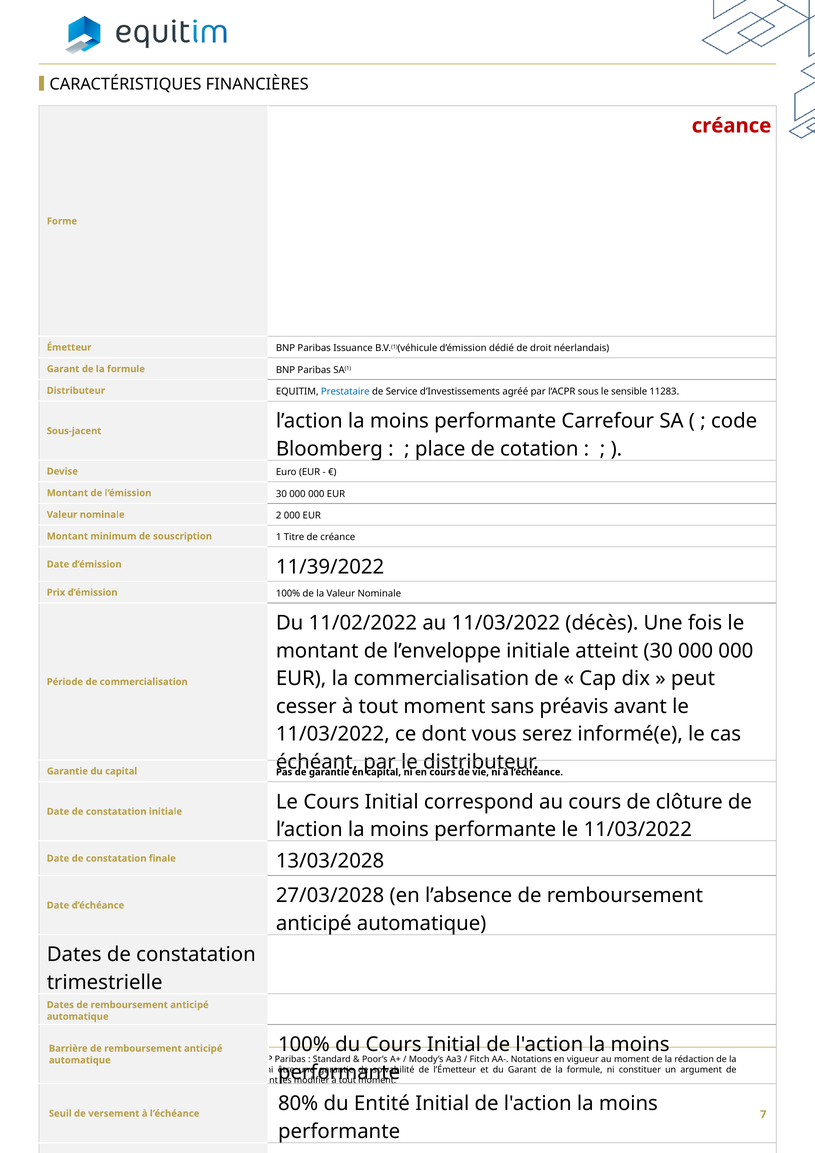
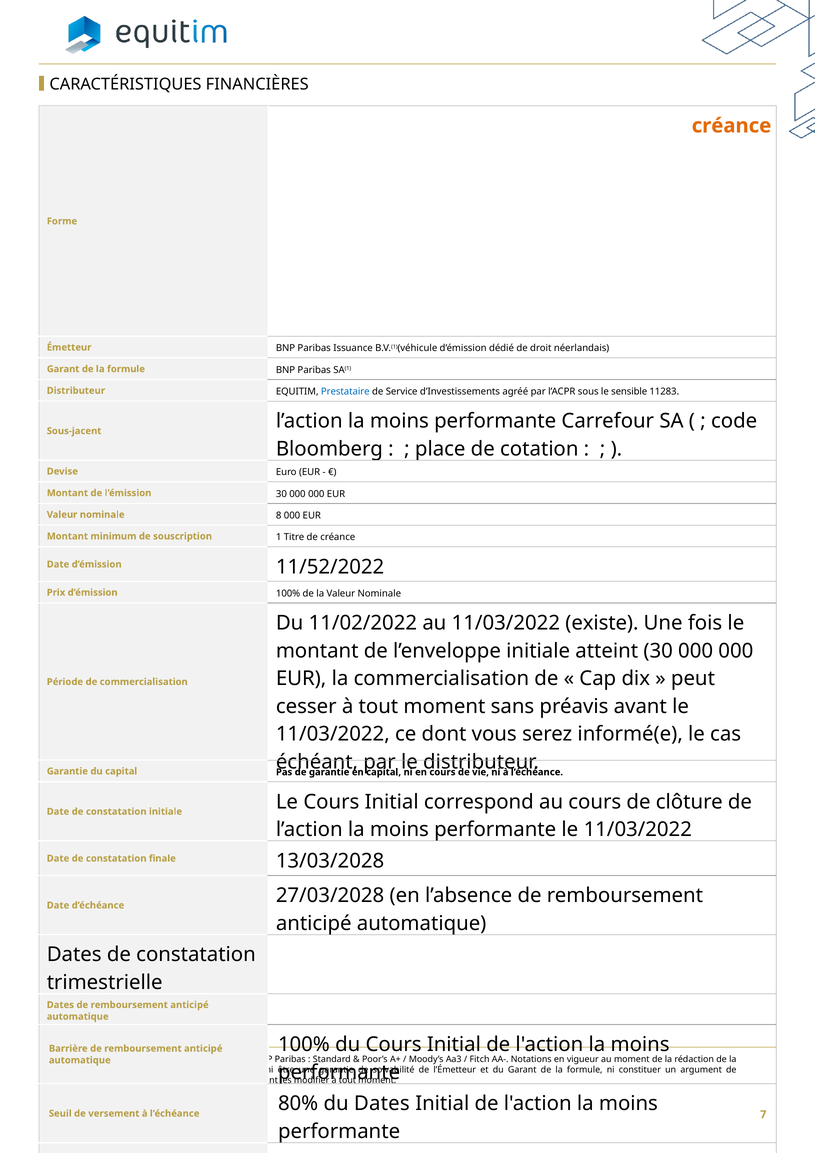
créance at (732, 126) colour: red -> orange
2: 2 -> 8
11/39/2022: 11/39/2022 -> 11/52/2022
décès: décès -> existe
du Entité: Entité -> Dates
